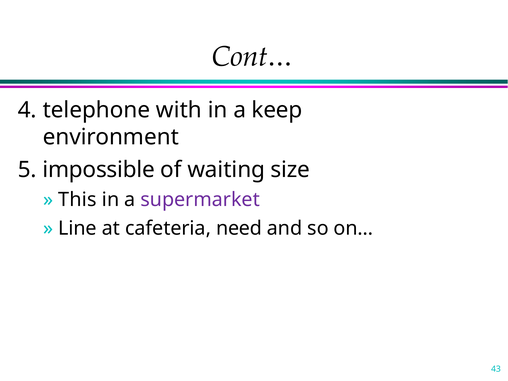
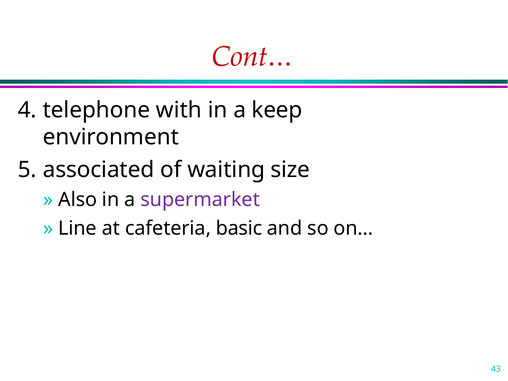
Cont… colour: black -> red
impossible: impossible -> associated
This: This -> Also
need: need -> basic
